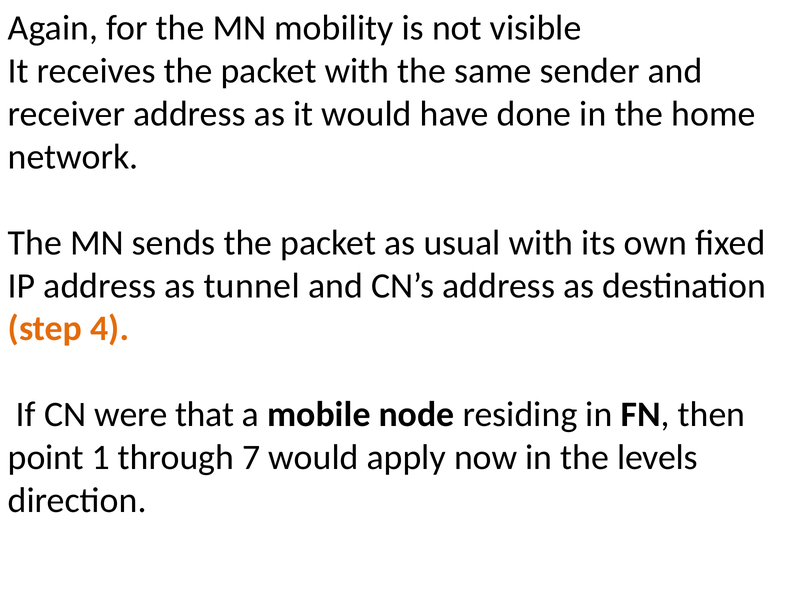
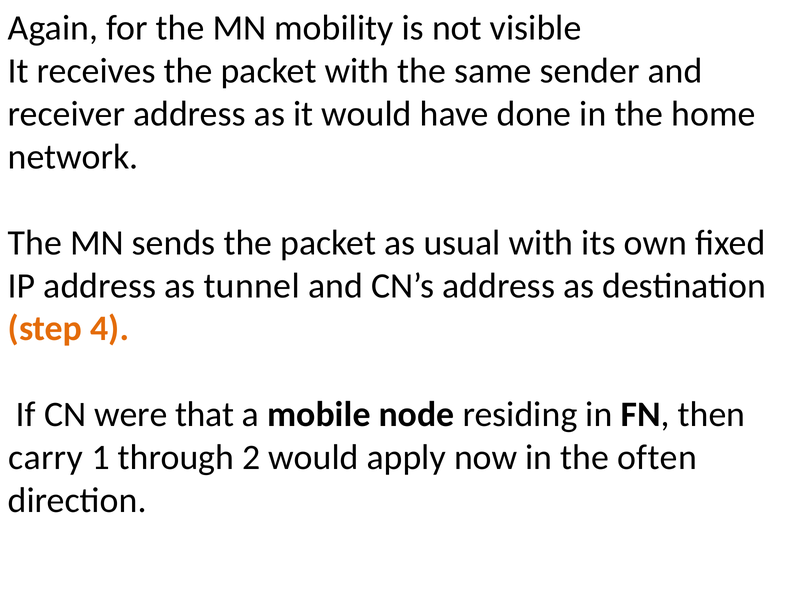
point: point -> carry
7: 7 -> 2
levels: levels -> often
